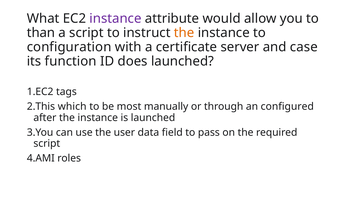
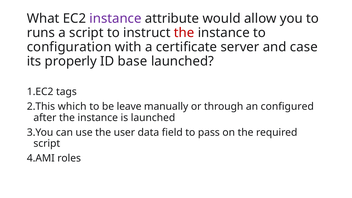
than: than -> runs
the at (184, 33) colour: orange -> red
function: function -> properly
does: does -> base
most: most -> leave
